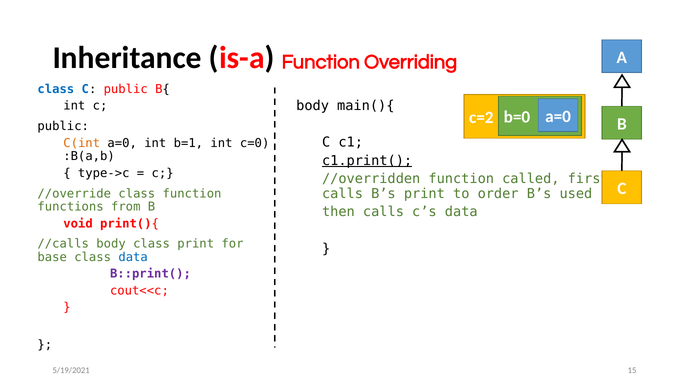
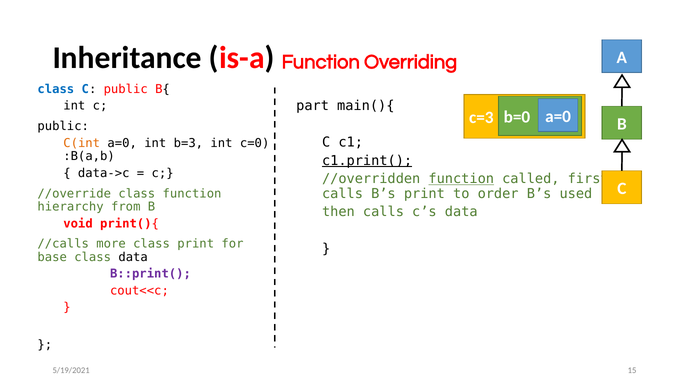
body at (313, 106): body -> part
c=2: c=2 -> c=3
b=1: b=1 -> b=3
type->c: type->c -> data->c
function at (461, 179) underline: none -> present
functions: functions -> hierarchy
//calls body: body -> more
data at (133, 257) colour: blue -> black
